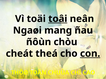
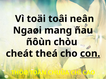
toâi underline: present -> none
